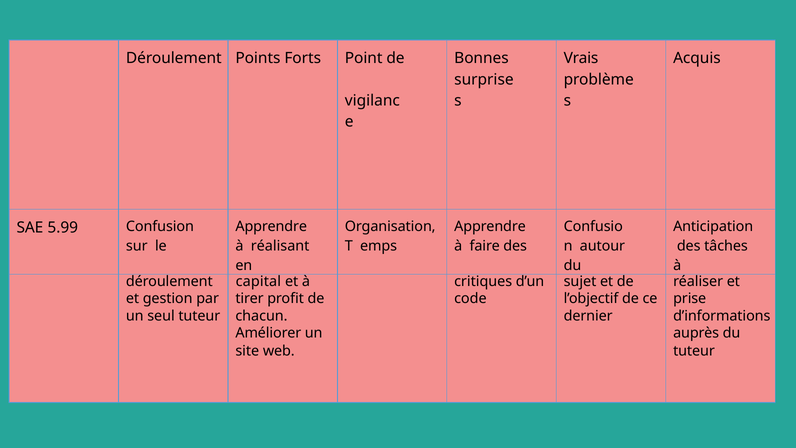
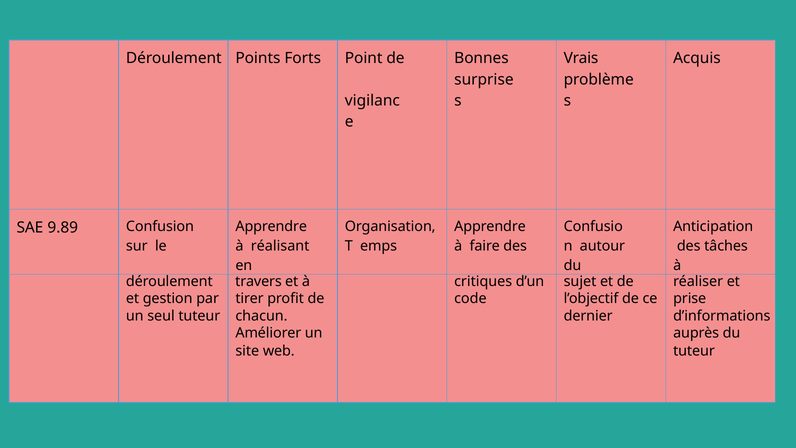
5.99: 5.99 -> 9.89
capital: capital -> travers
